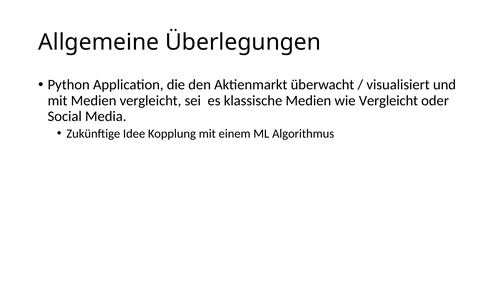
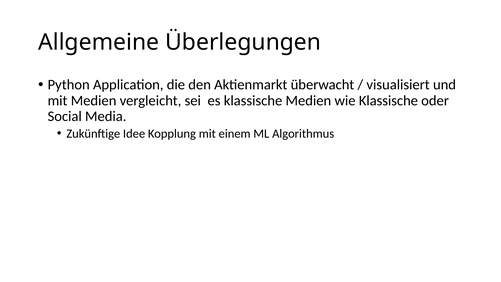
wie Vergleicht: Vergleicht -> Klassische
